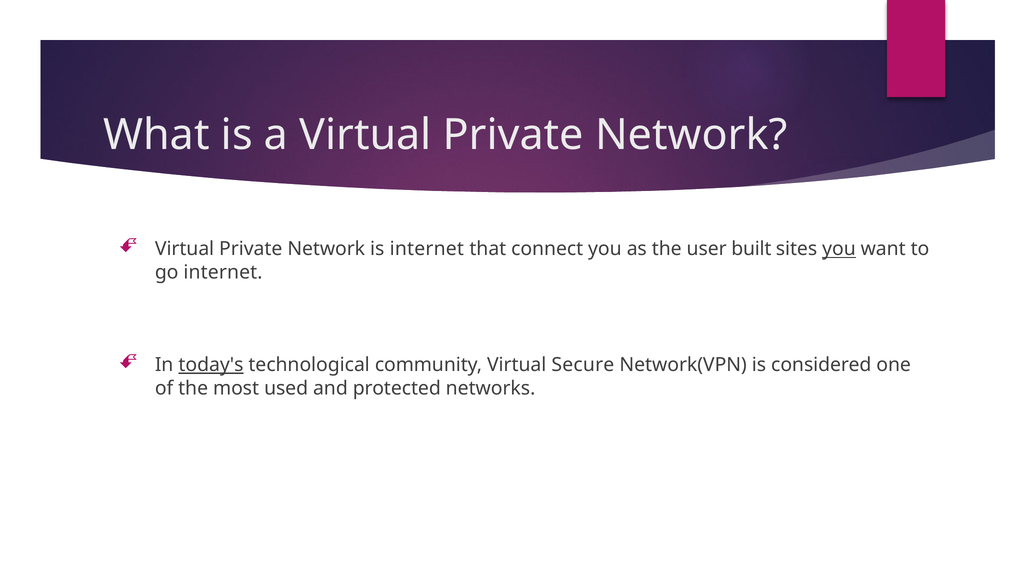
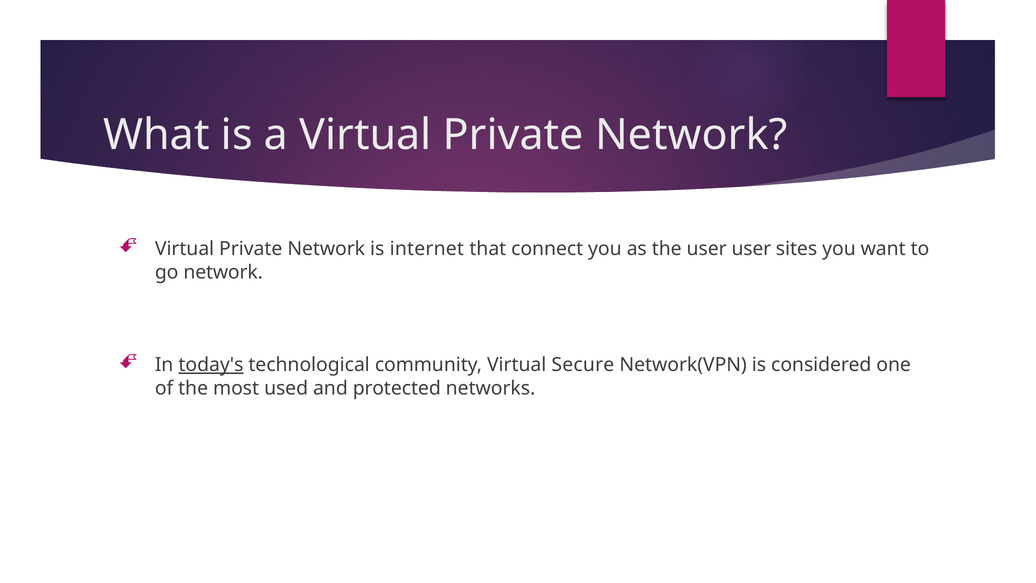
user built: built -> user
you at (839, 249) underline: present -> none
go internet: internet -> network
